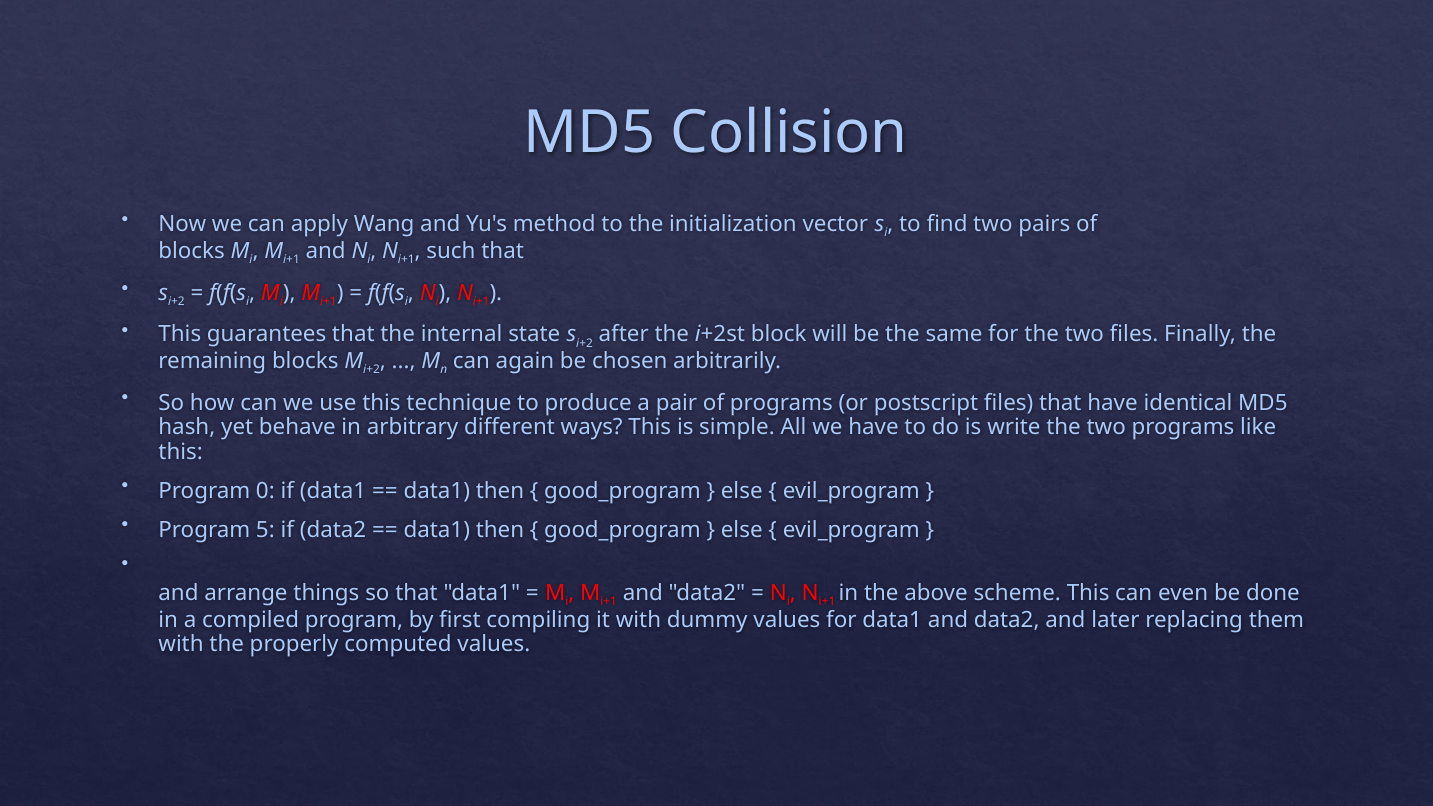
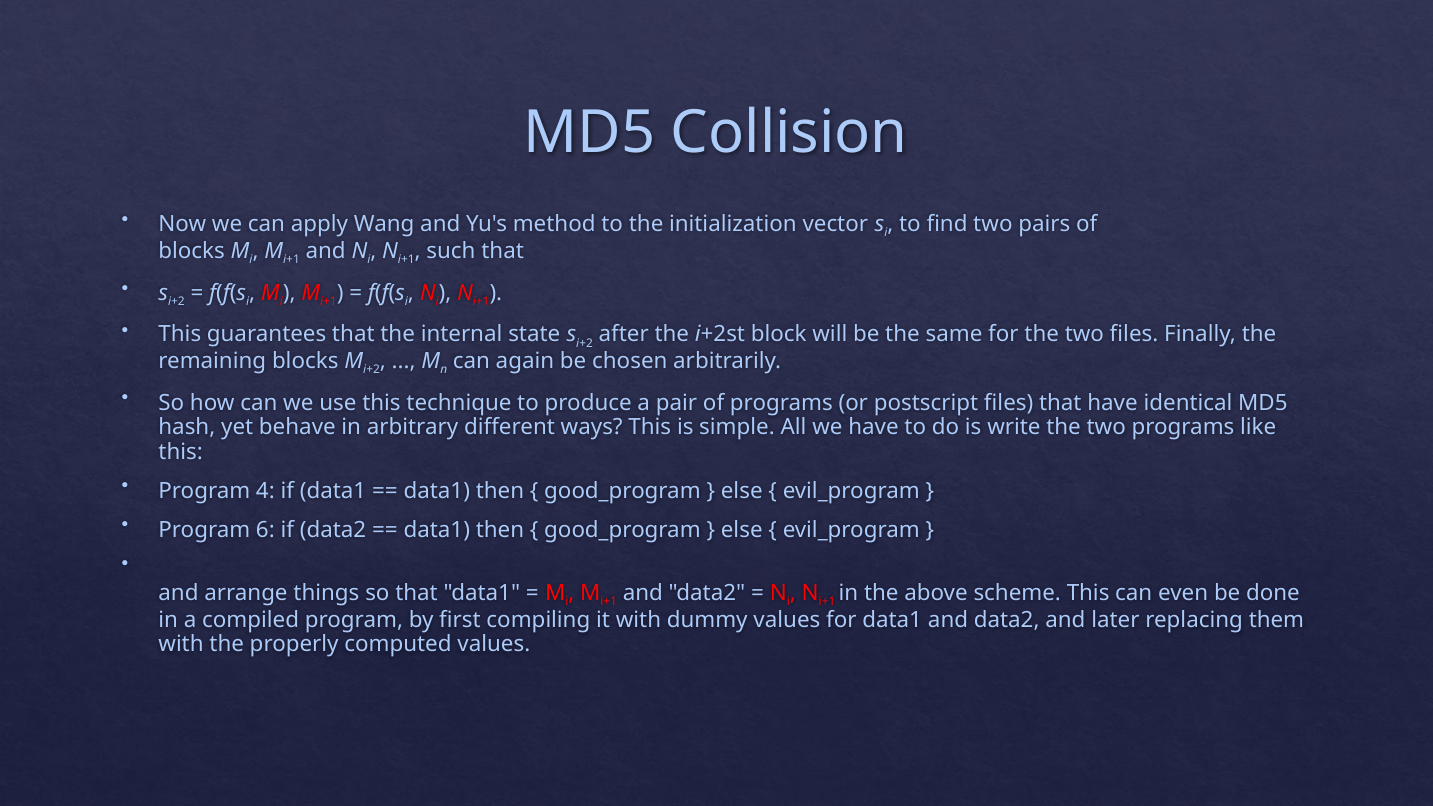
0: 0 -> 4
5: 5 -> 6
